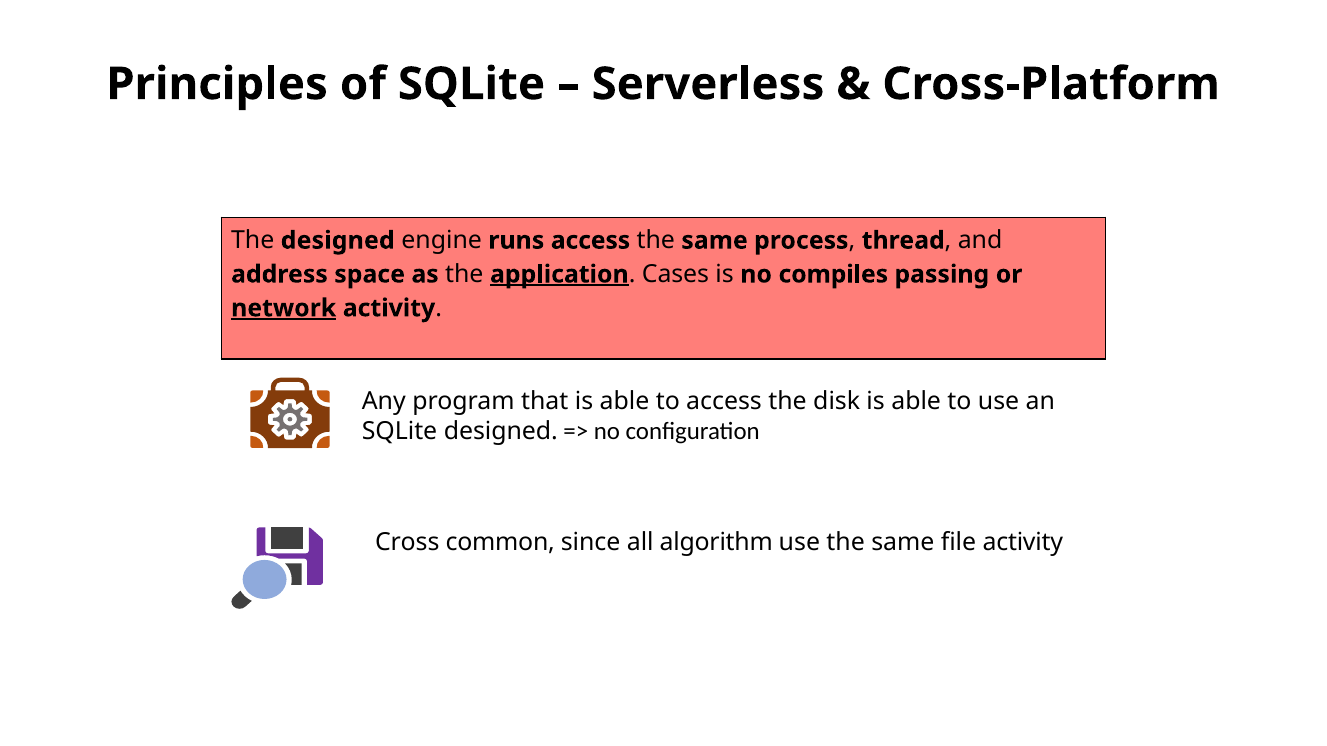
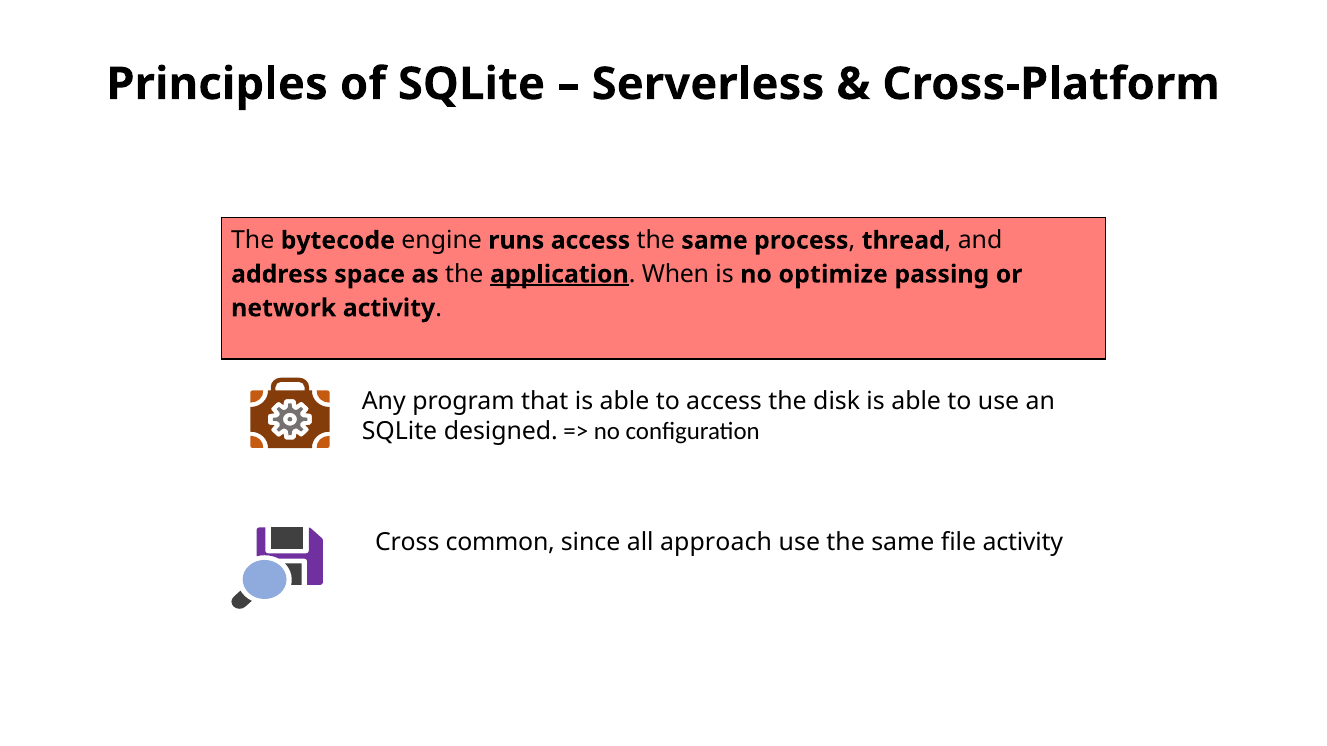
The designed: designed -> bytecode
Cases: Cases -> When
compiles: compiles -> optimize
network underline: present -> none
algorithm: algorithm -> approach
